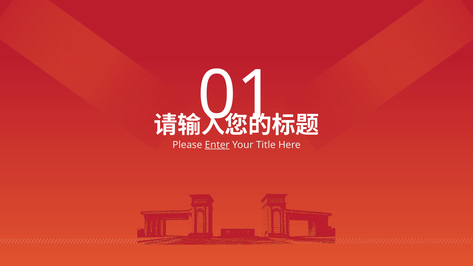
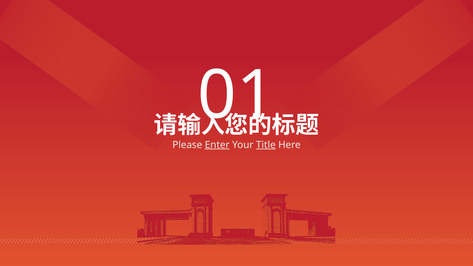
Title underline: none -> present
